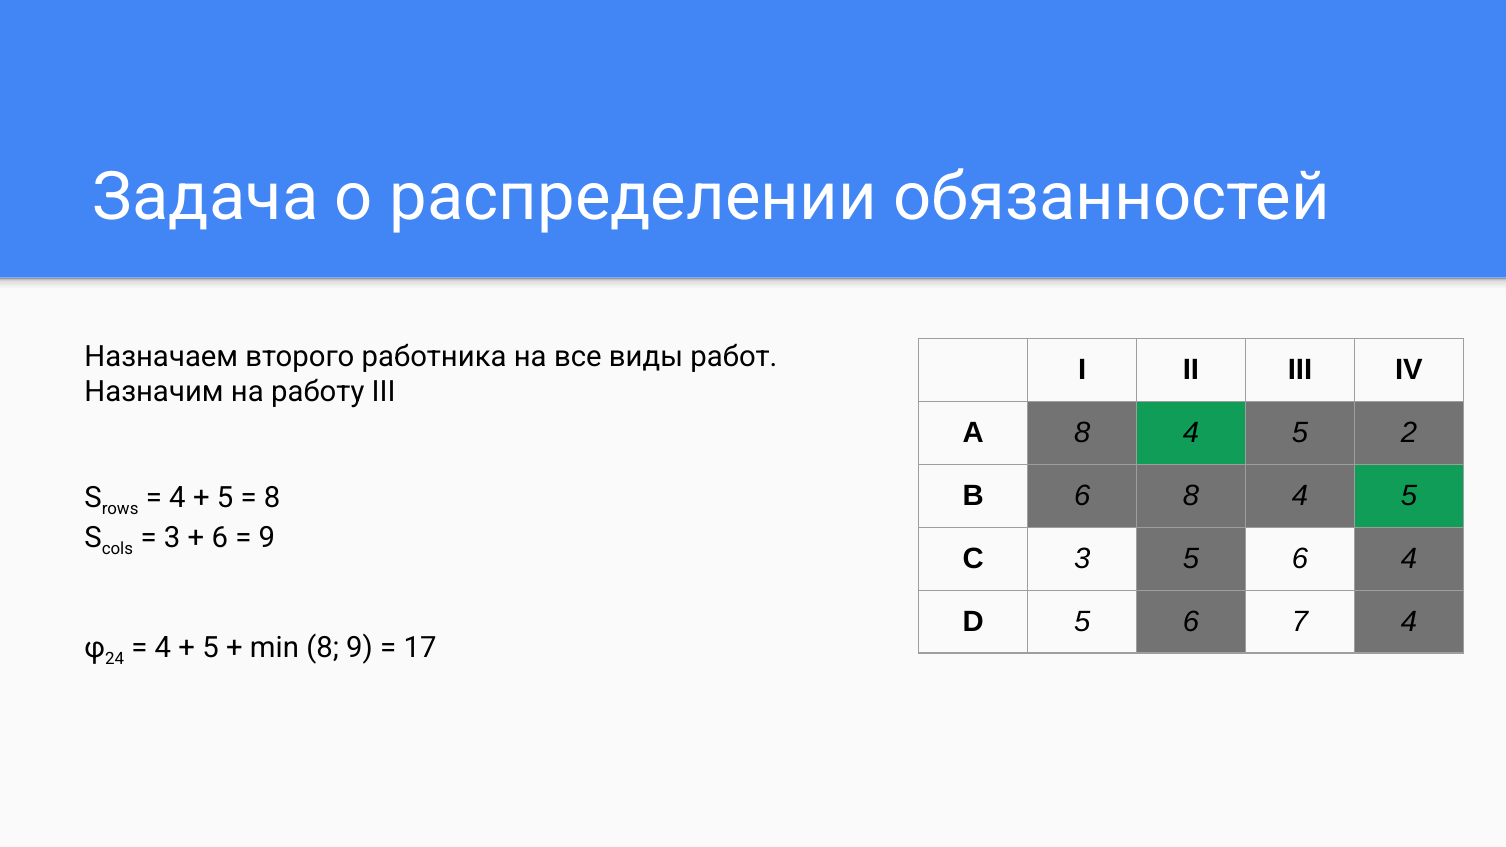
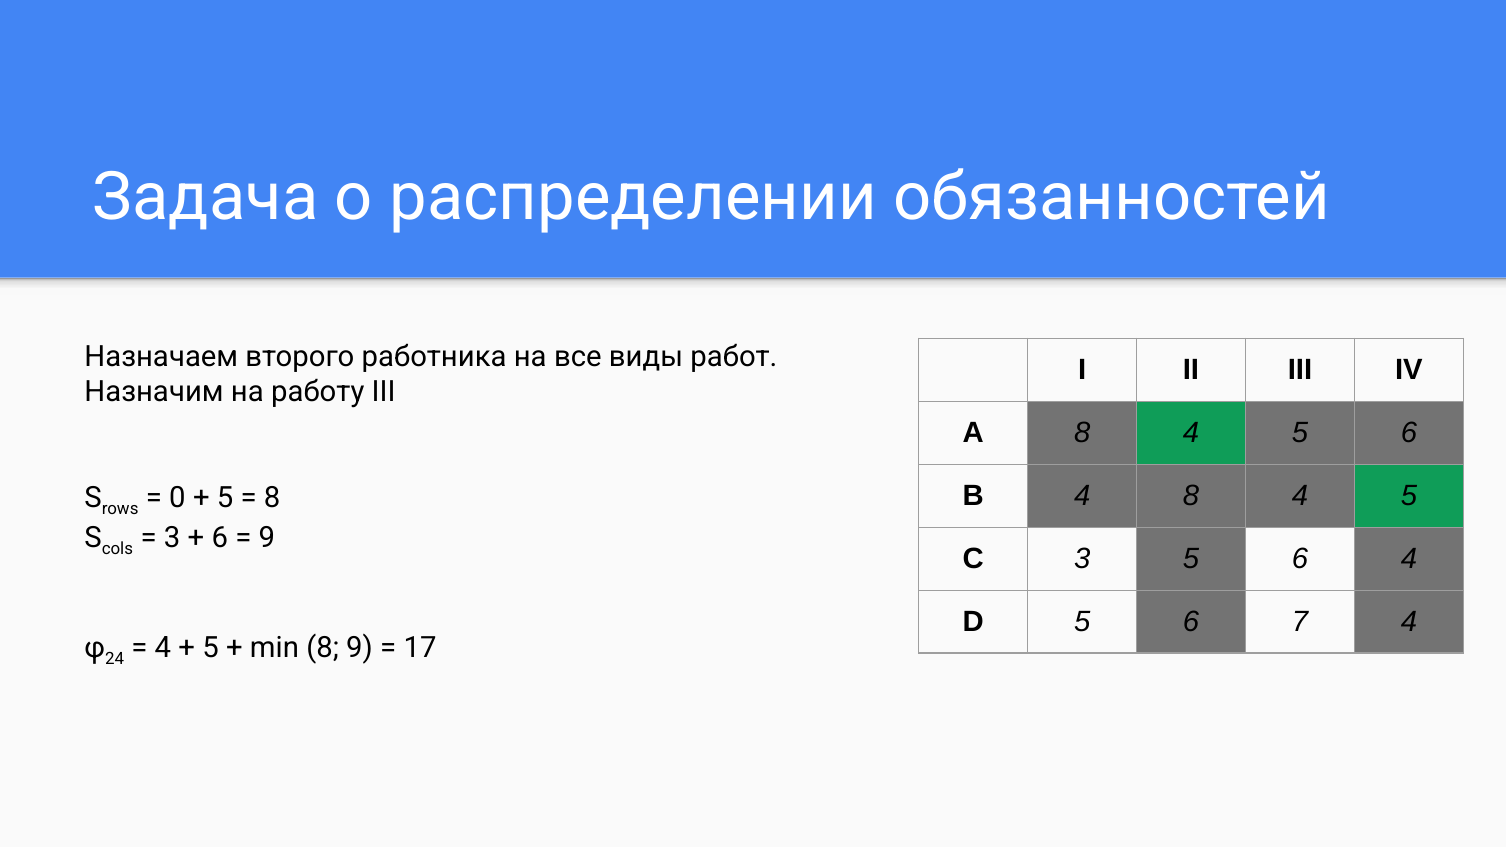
4 5 2: 2 -> 6
B 6: 6 -> 4
4 at (177, 498): 4 -> 0
